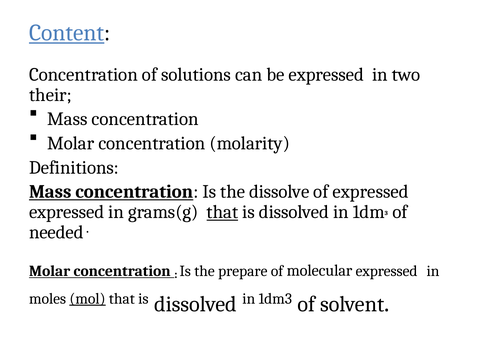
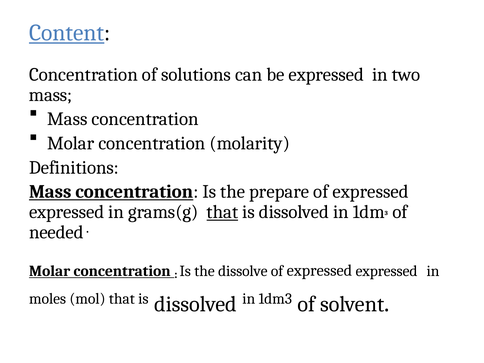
their at (50, 95): their -> mass
dissolve: dissolve -> prepare
prepare: prepare -> dissolve
molecular at (319, 270): molecular -> expressed
mol underline: present -> none
